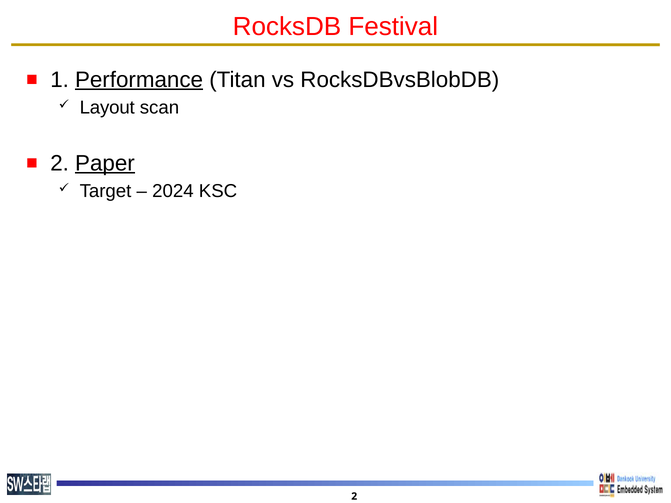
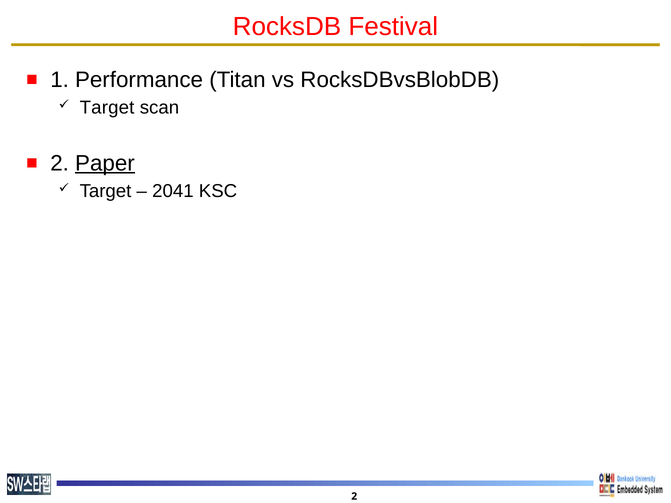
Performance underline: present -> none
Layout at (107, 108): Layout -> Target
2024: 2024 -> 2041
